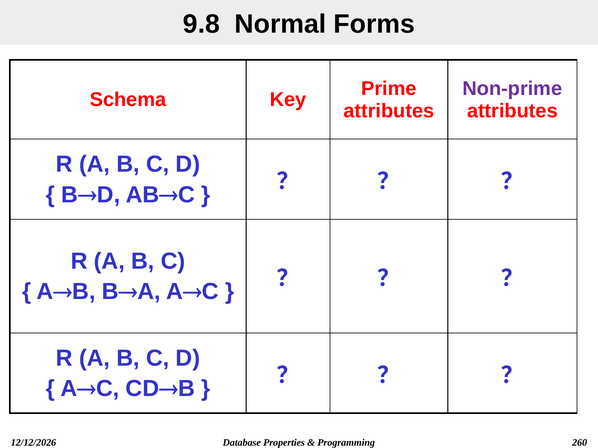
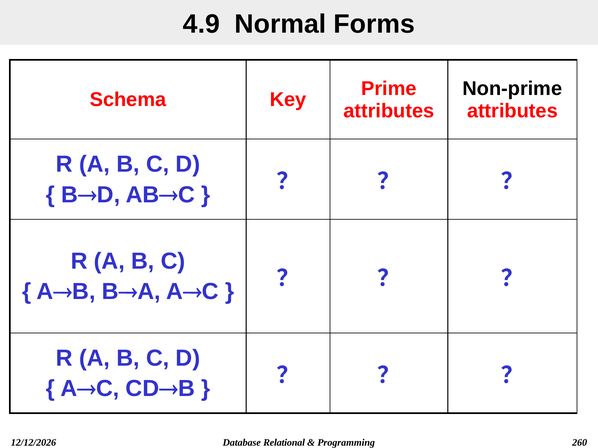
9.8: 9.8 -> 4.9
Non-prime colour: purple -> black
Properties: Properties -> Relational
